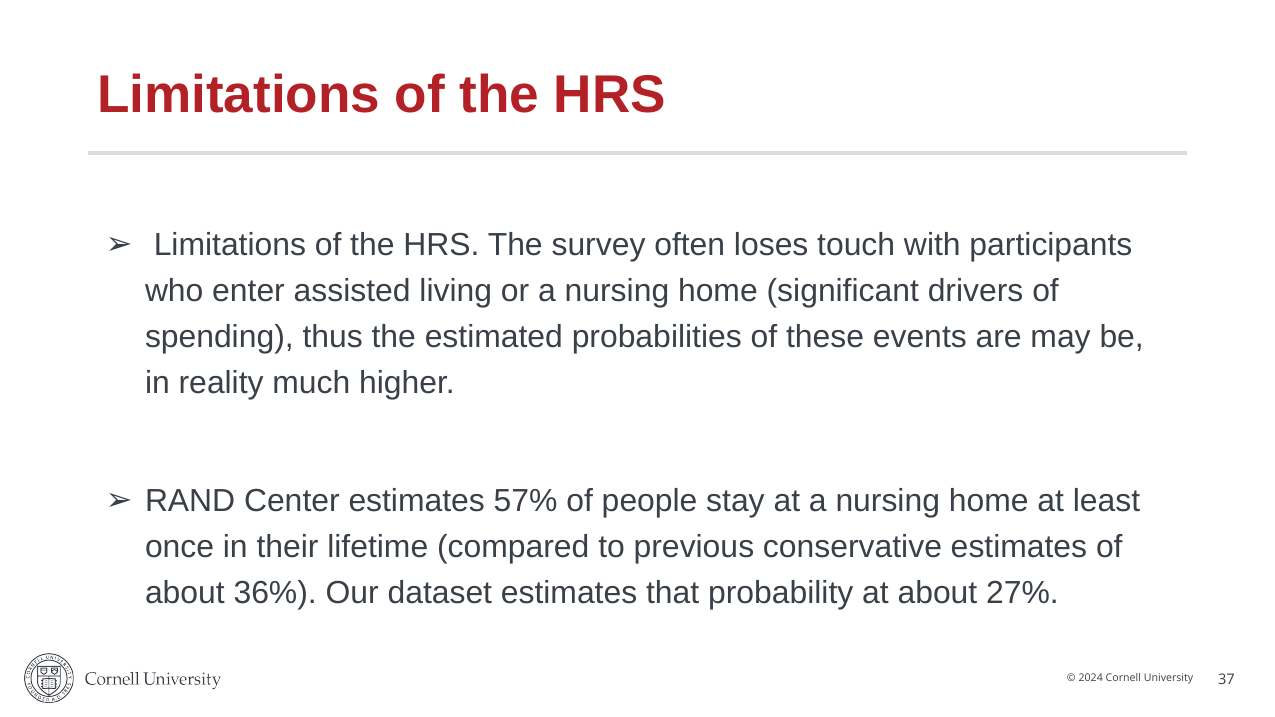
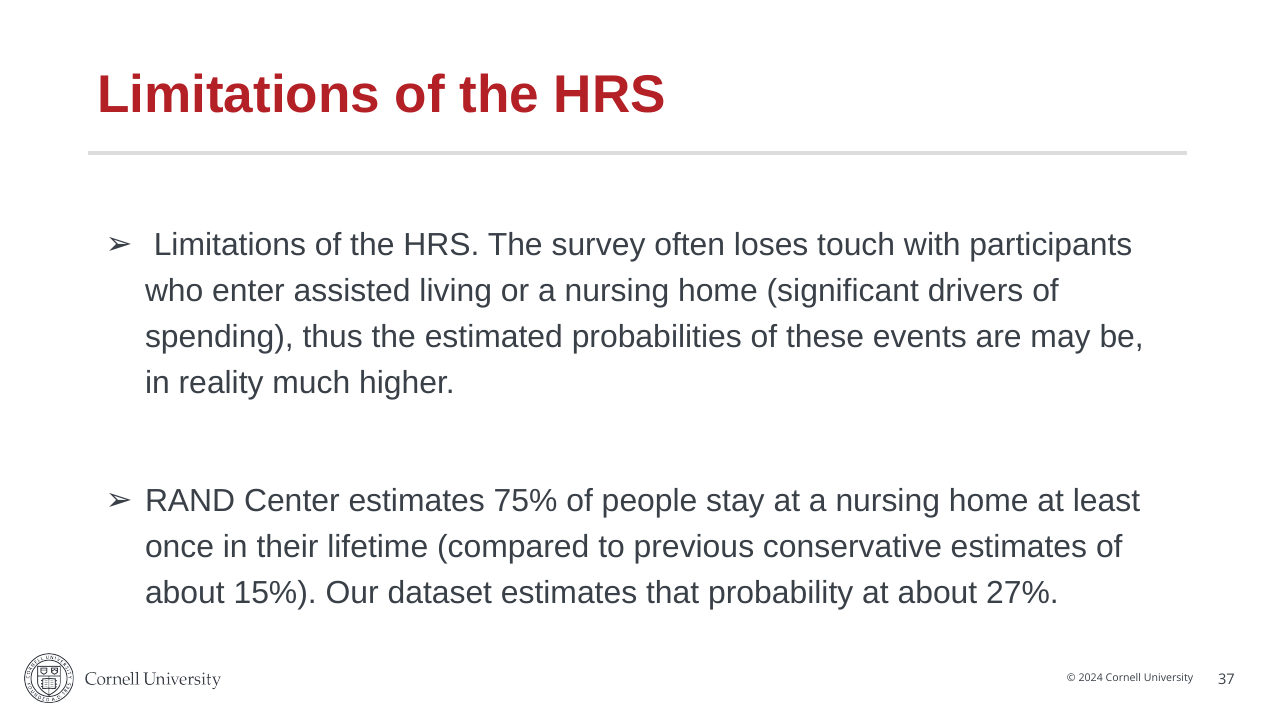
57%: 57% -> 75%
36%: 36% -> 15%
